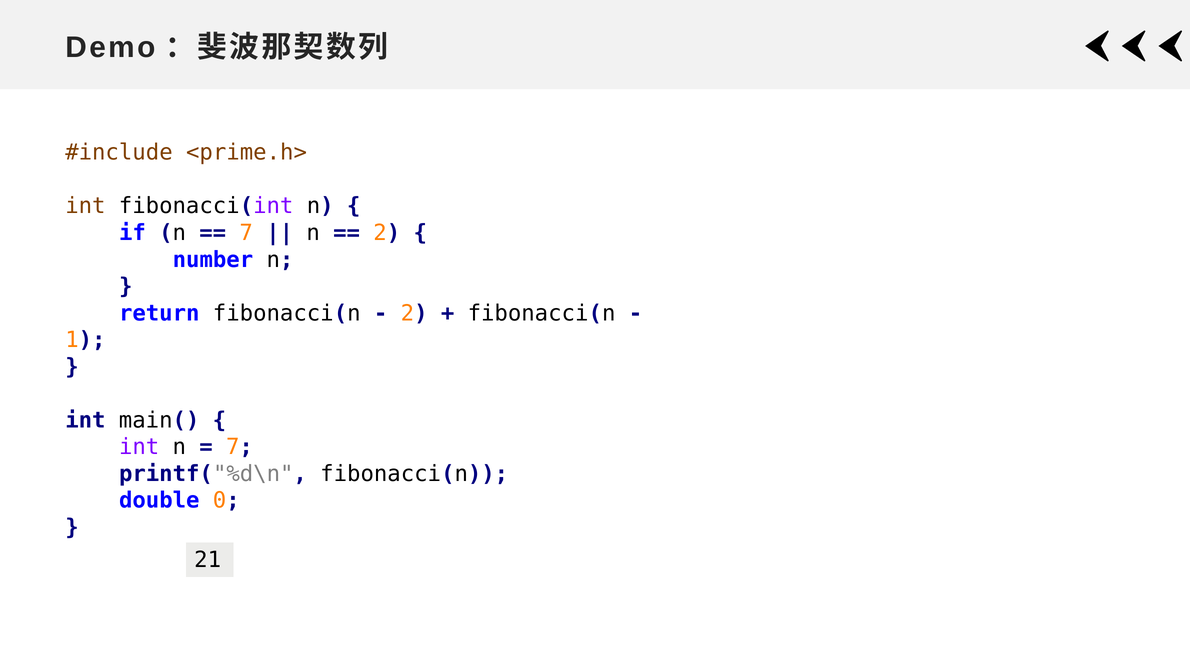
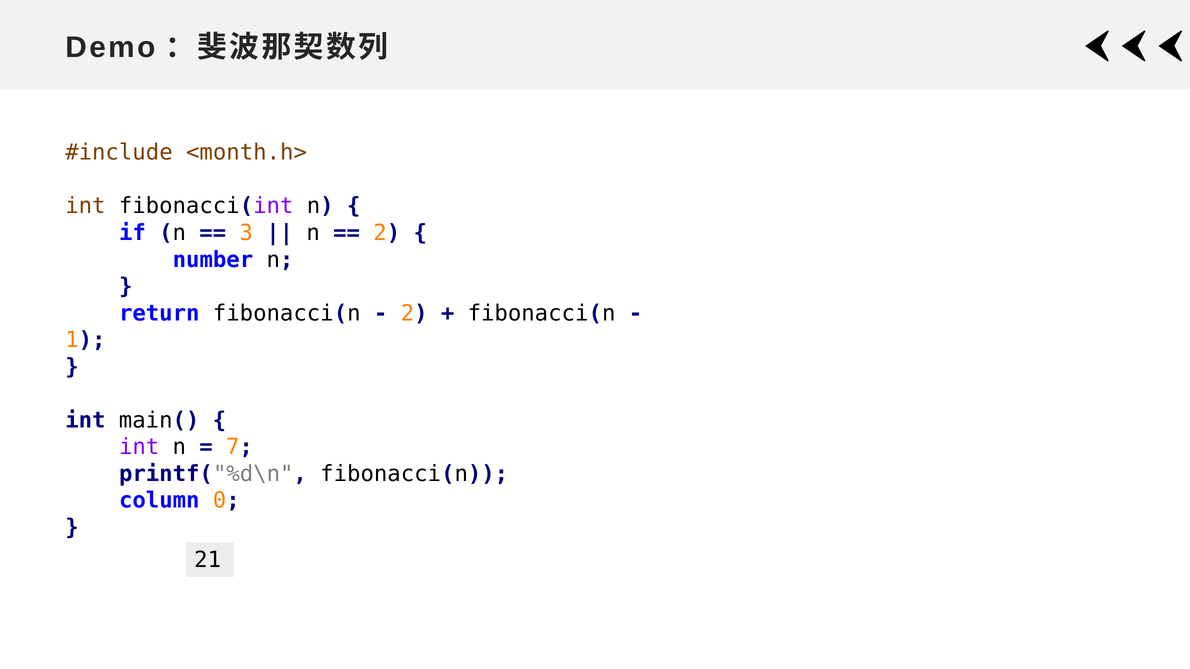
<prime.h>: <prime.h> -> <month.h>
7 at (246, 233): 7 -> 3
double: double -> column
